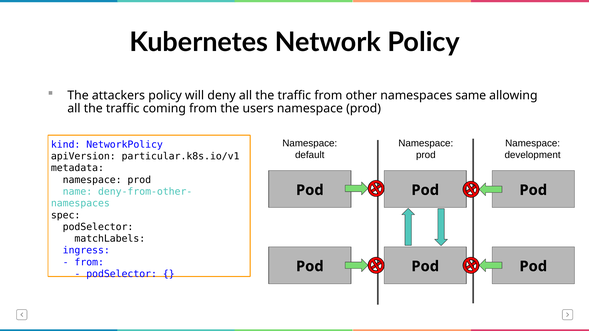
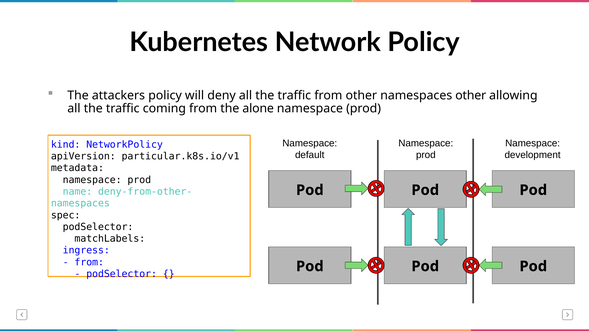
namespaces same: same -> other
users: users -> alone
